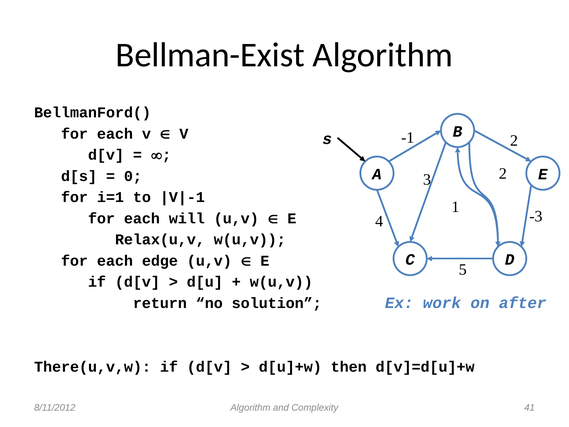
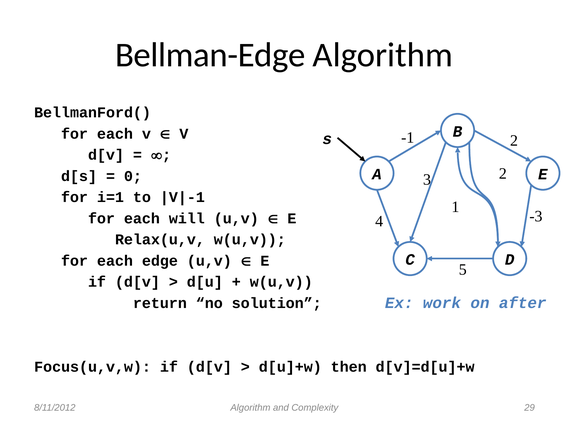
Bellman-Exist: Bellman-Exist -> Bellman-Edge
There(u,v,w: There(u,v,w -> Focus(u,v,w
41: 41 -> 29
